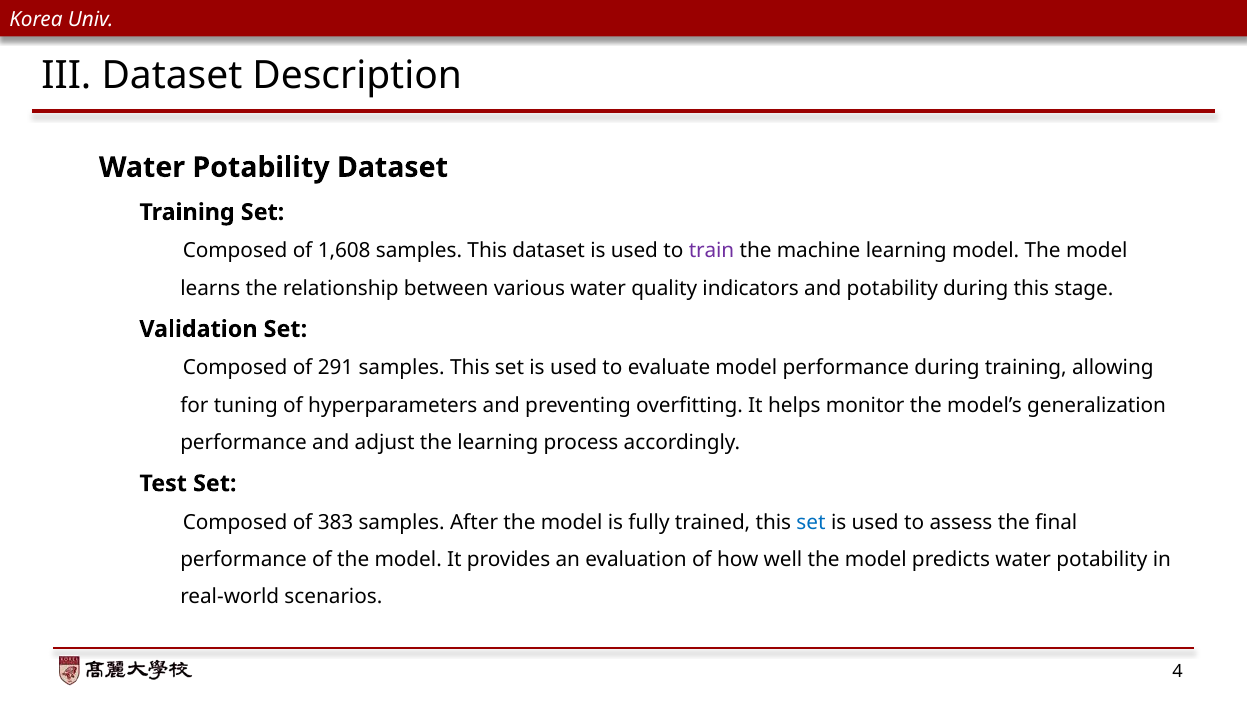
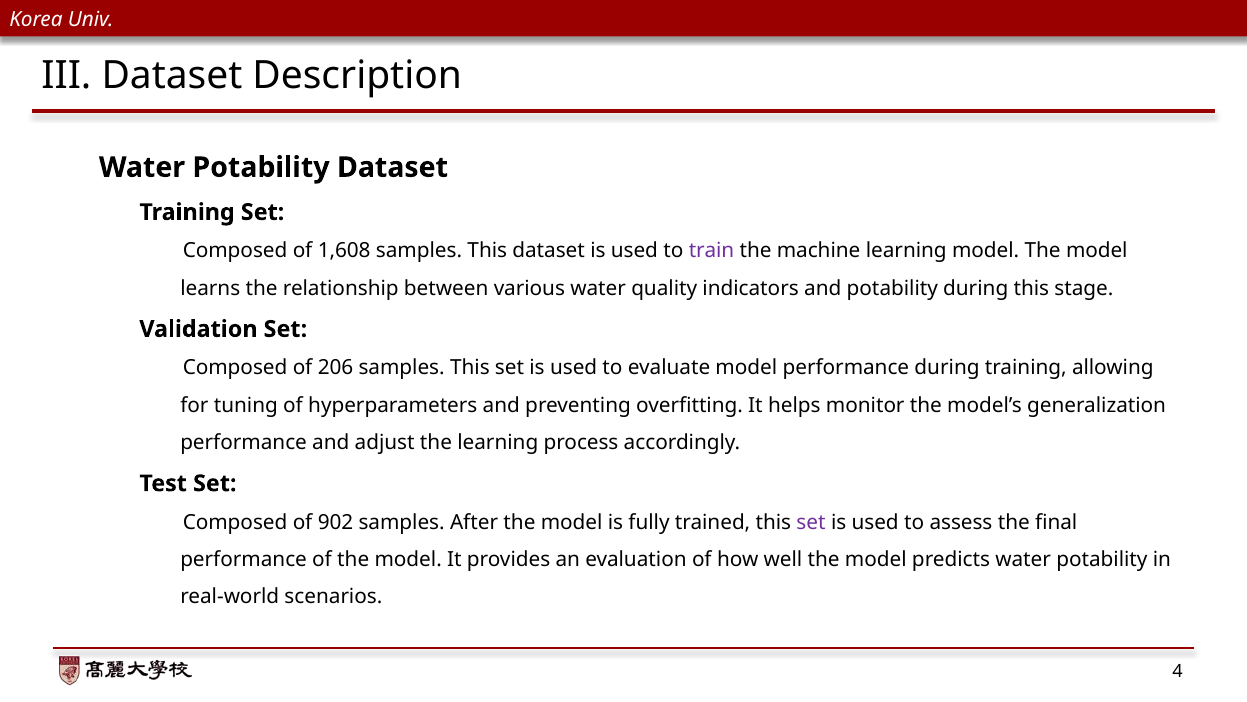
291: 291 -> 206
383: 383 -> 902
set at (811, 522) colour: blue -> purple
